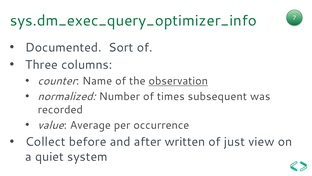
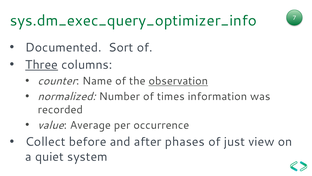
Three underline: none -> present
subsequent: subsequent -> information
written: written -> phases
